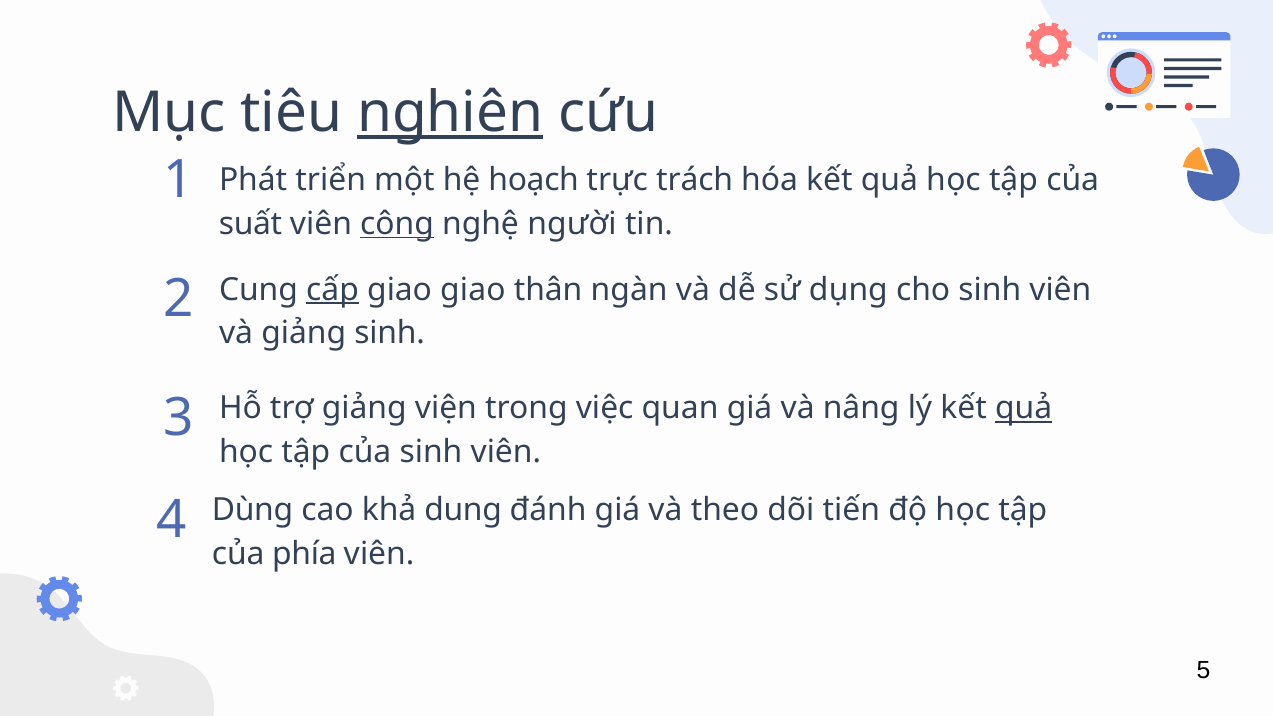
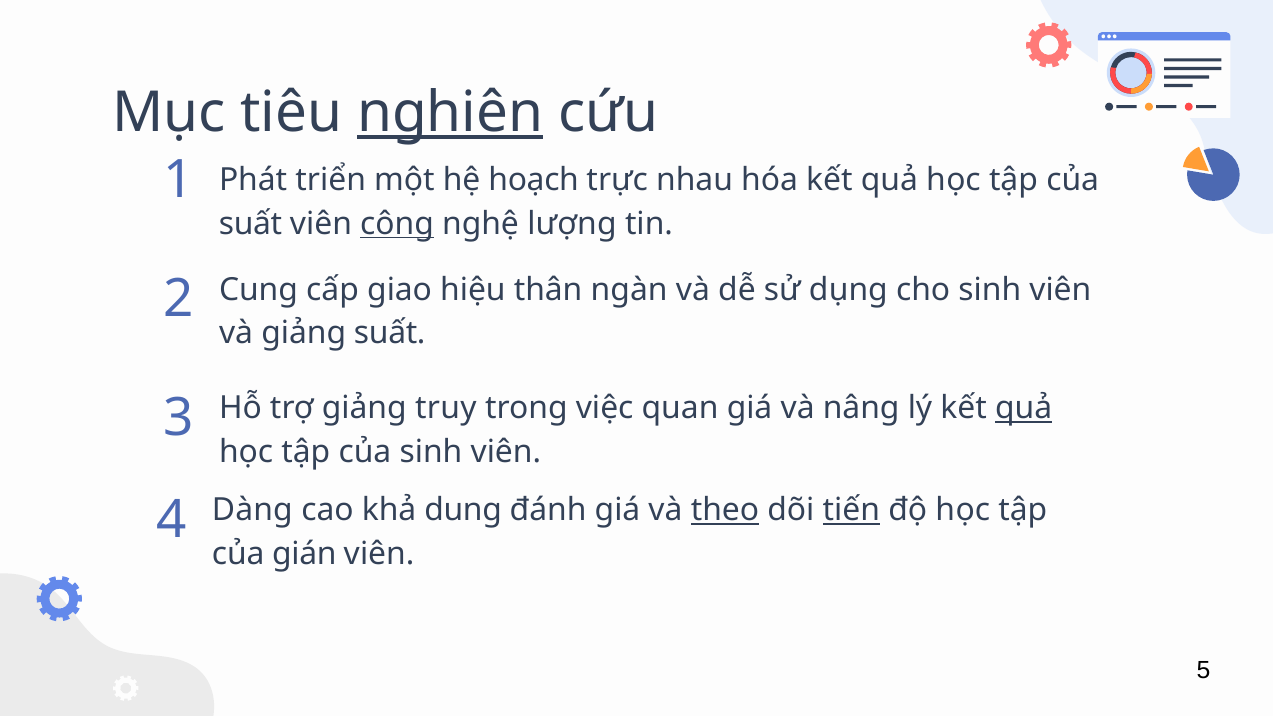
trách: trách -> nhau
người: người -> lượng
cấp underline: present -> none
giao giao: giao -> hiệu
giảng sinh: sinh -> suất
viện: viện -> truy
Dùng: Dùng -> Dàng
theo underline: none -> present
tiến underline: none -> present
phía: phía -> gián
